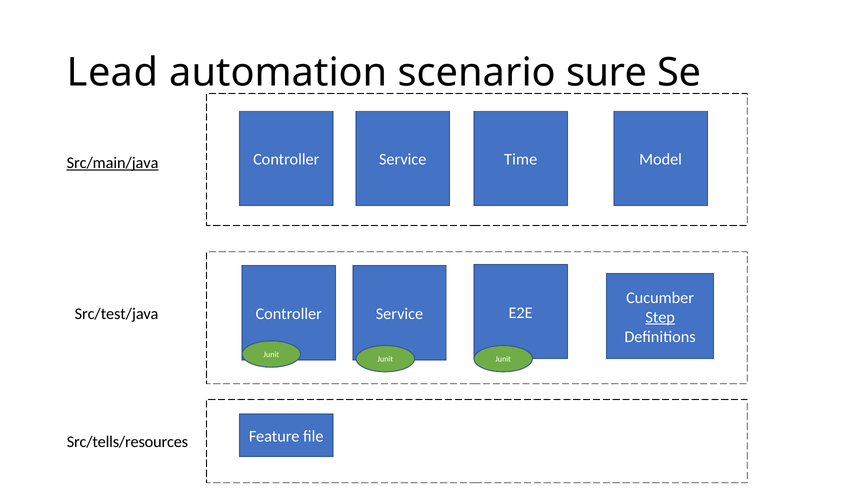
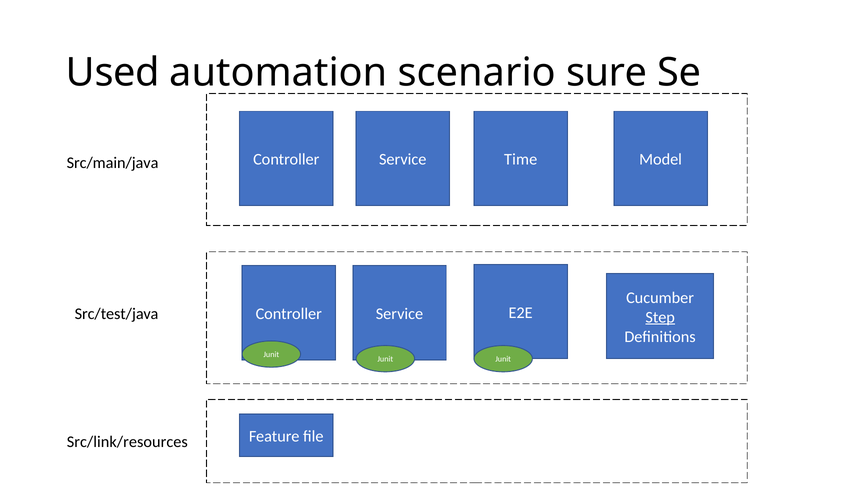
Lead: Lead -> Used
Src/main/java underline: present -> none
Src/tells/resources: Src/tells/resources -> Src/link/resources
